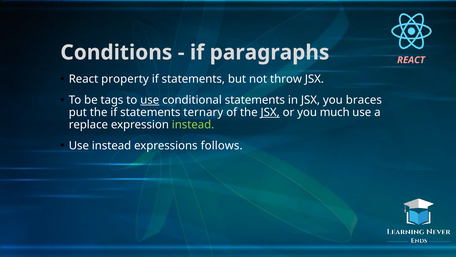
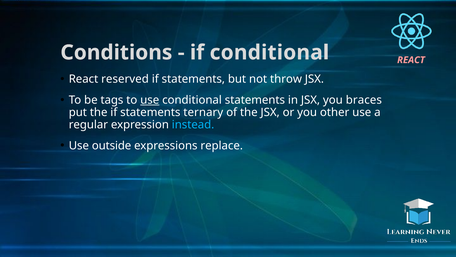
if paragraphs: paragraphs -> conditional
property: property -> reserved
JSX at (270, 112) underline: present -> none
much: much -> other
replace: replace -> regular
instead at (193, 125) colour: light green -> light blue
Use instead: instead -> outside
follows: follows -> replace
